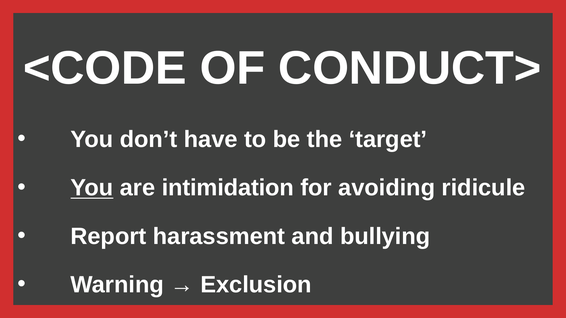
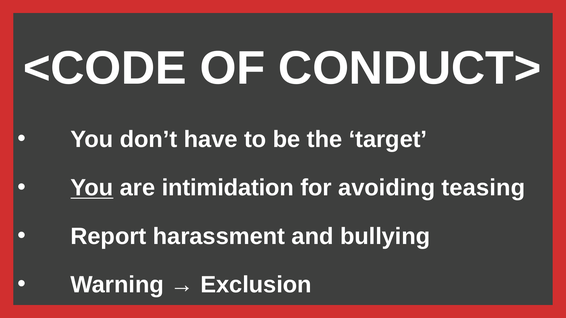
ridicule: ridicule -> teasing
